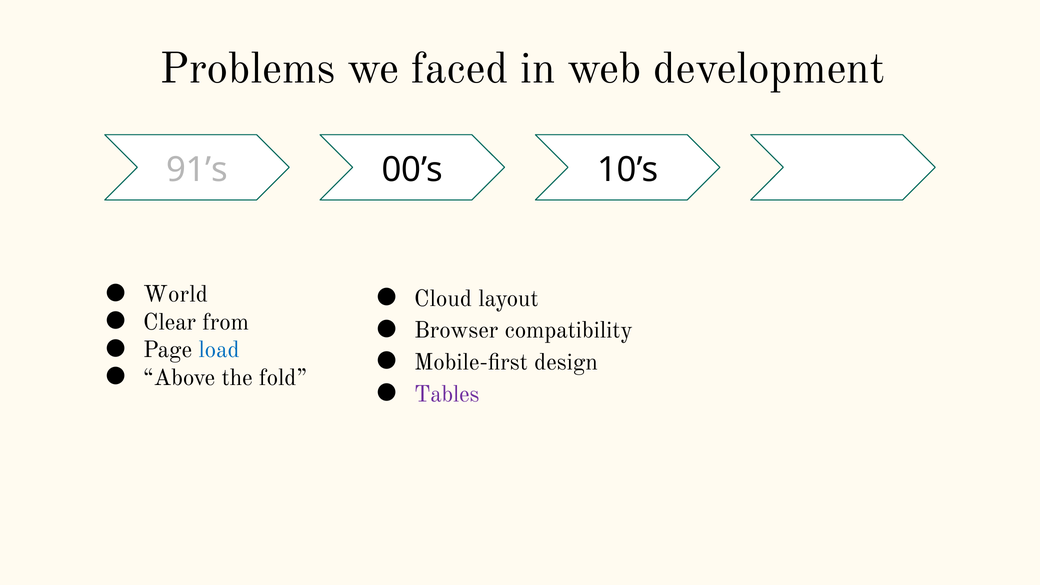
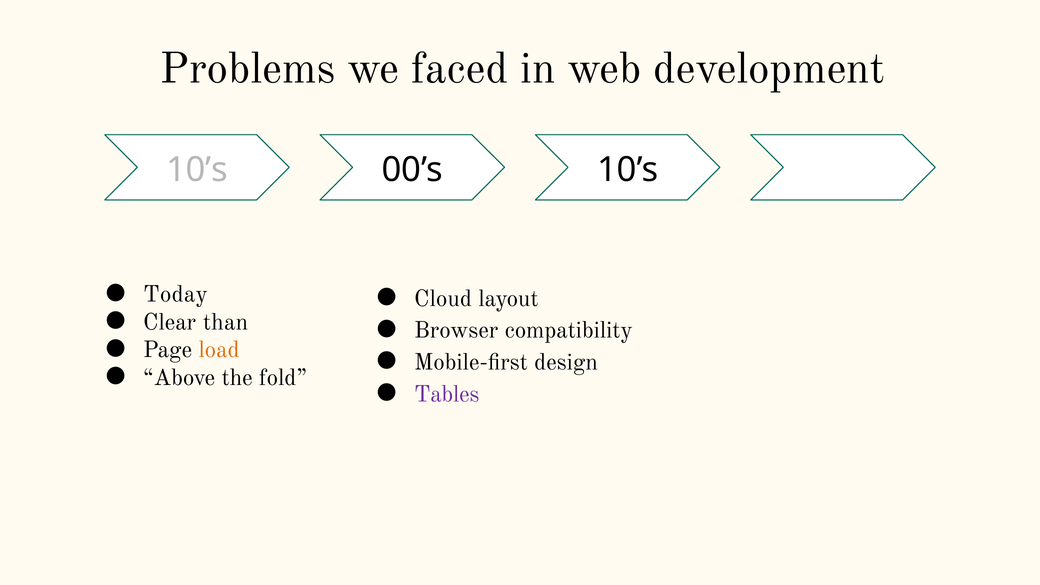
91’s at (197, 170): 91’s -> 10’s
World: World -> Today
from: from -> than
load colour: blue -> orange
